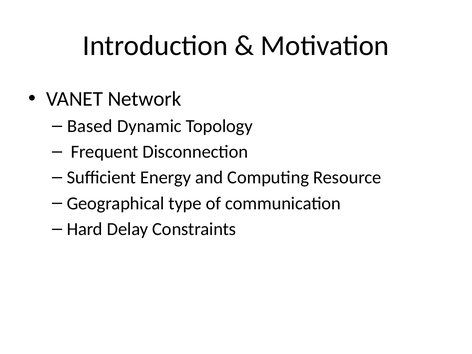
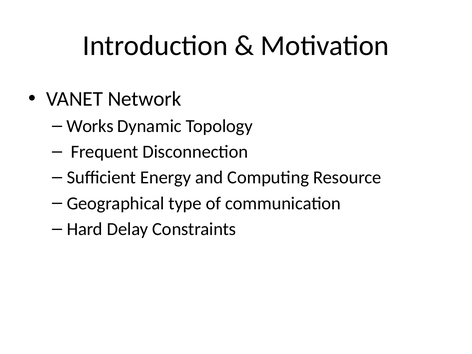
Based: Based -> Works
